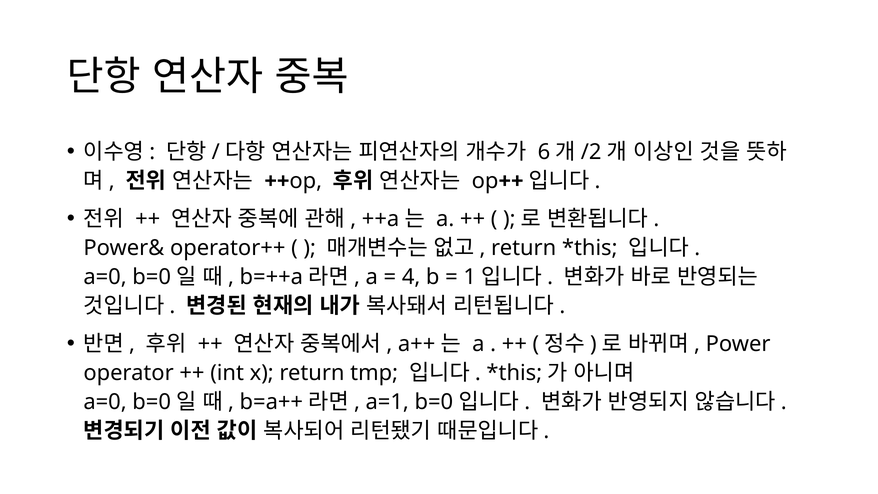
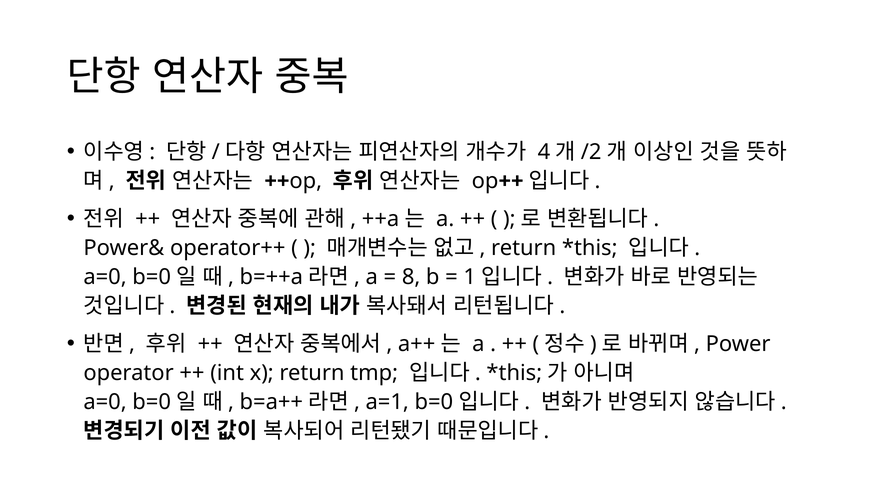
6: 6 -> 4
4: 4 -> 8
